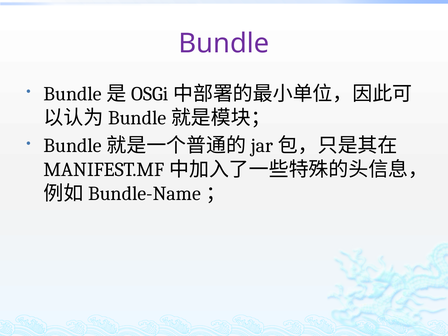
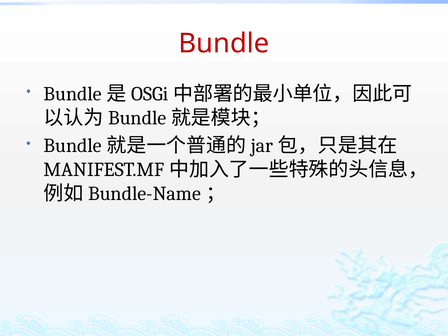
Bundle colour: purple -> red
